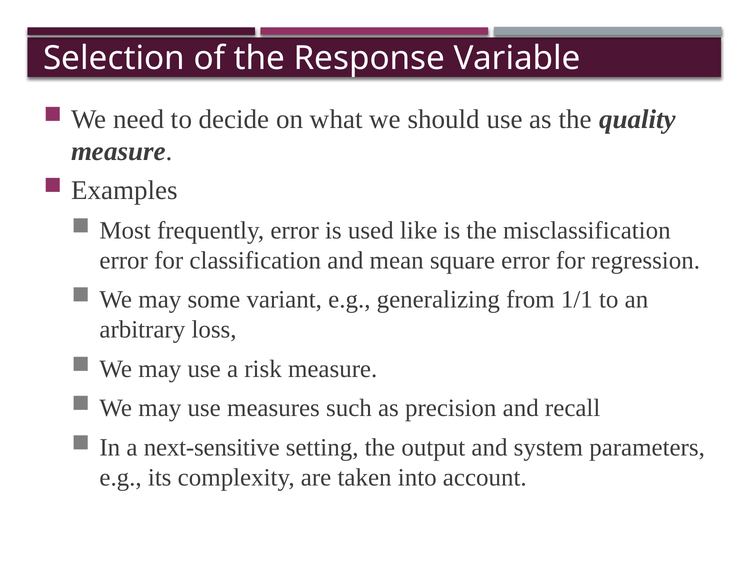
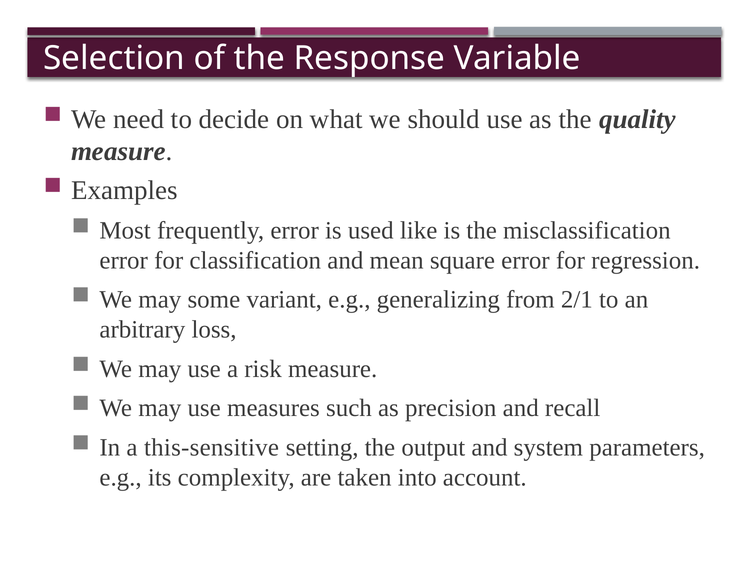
1/1: 1/1 -> 2/1
next-sensitive: next-sensitive -> this-sensitive
